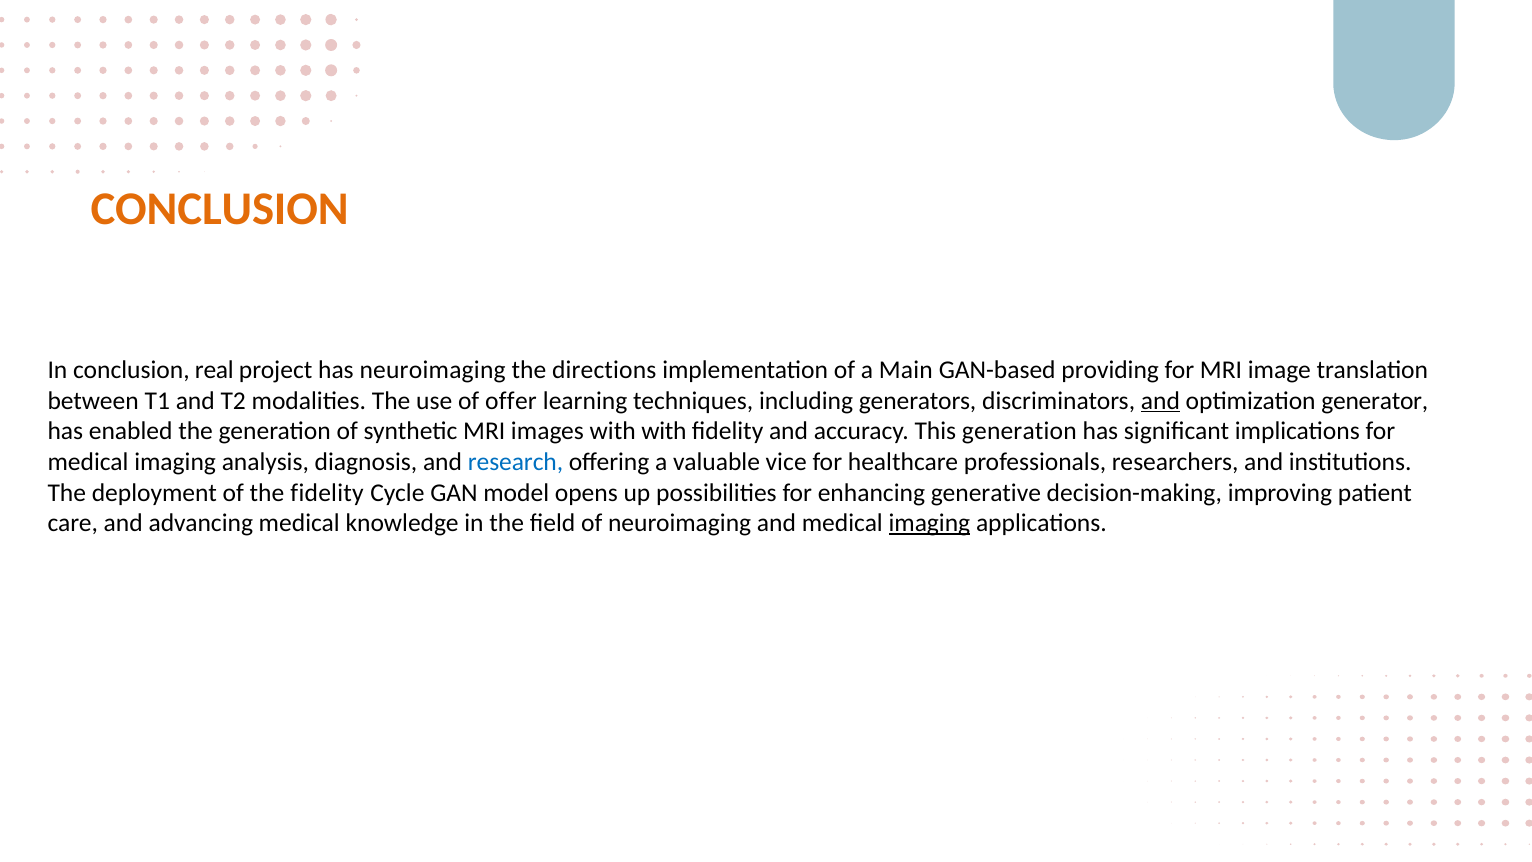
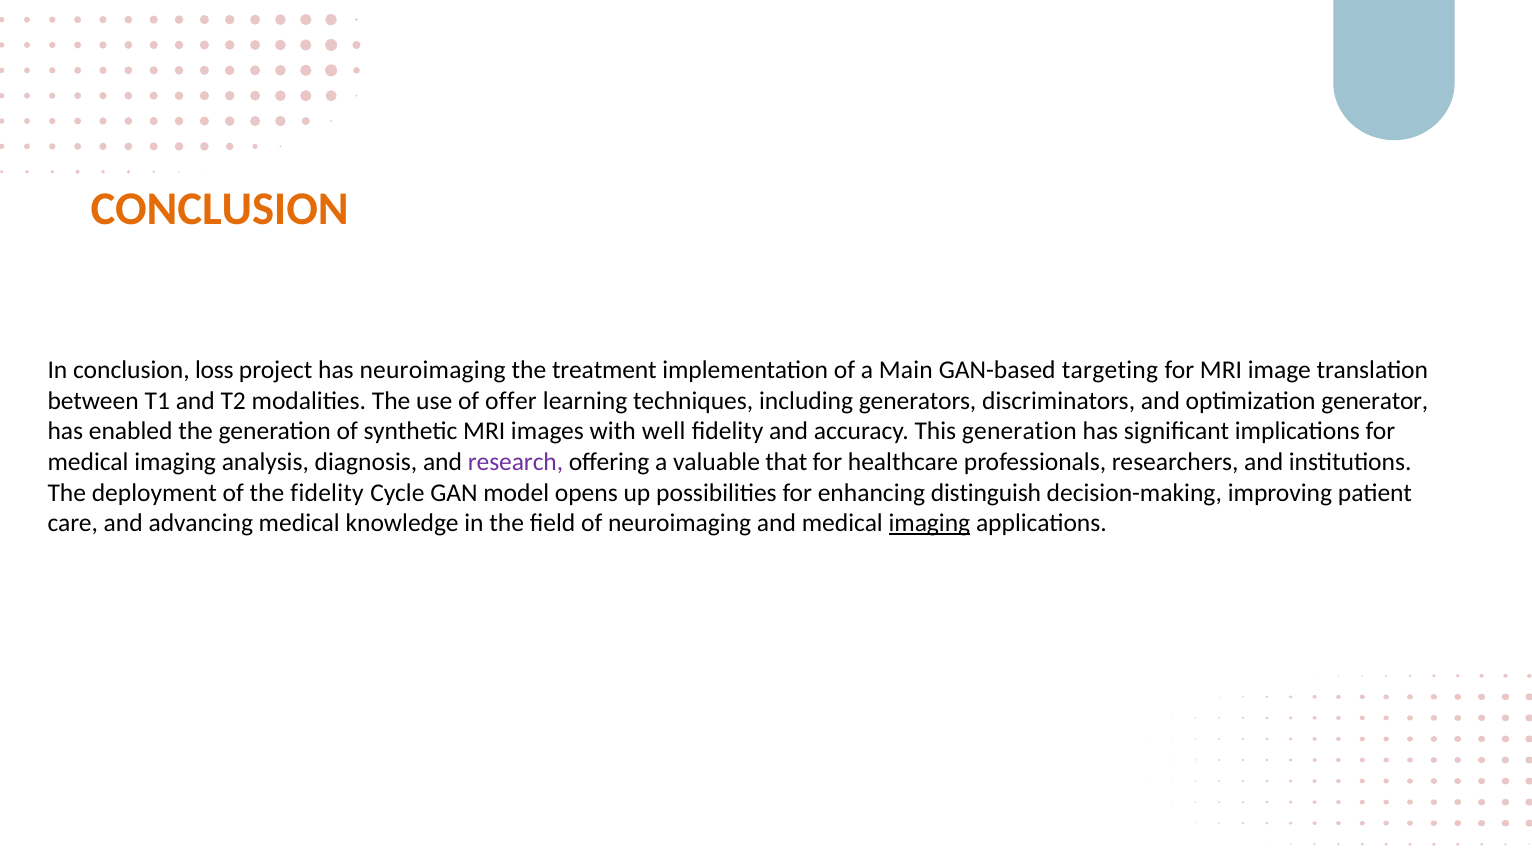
real: real -> loss
directions: directions -> treatment
providing: providing -> targeting
and at (1160, 401) underline: present -> none
with with: with -> well
research colour: blue -> purple
vice: vice -> that
generative: generative -> distinguish
